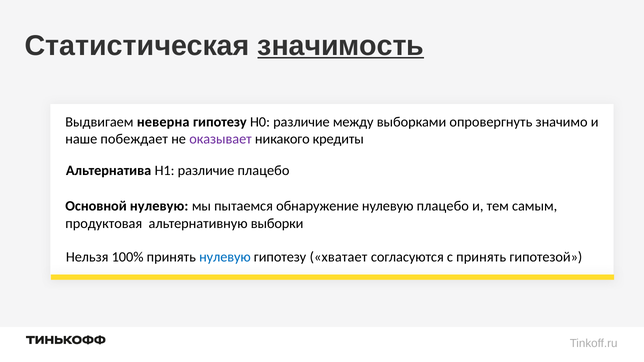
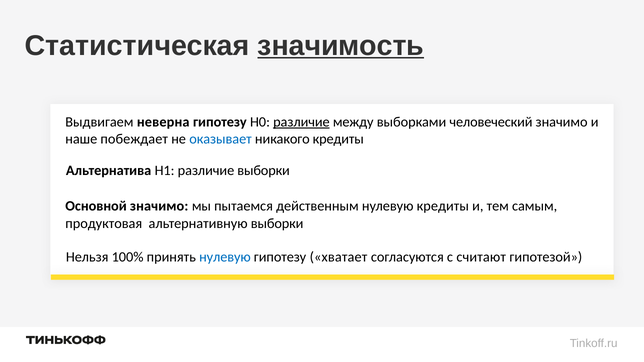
различие at (301, 122) underline: none -> present
опровергнуть: опровергнуть -> человеческий
оказывает colour: purple -> blue
различие плацебо: плацебо -> выборки
Основной нулевую: нулевую -> значимо
обнаружение: обнаружение -> действенным
нулевую плацебо: плацебо -> кредиты
с принять: принять -> считают
